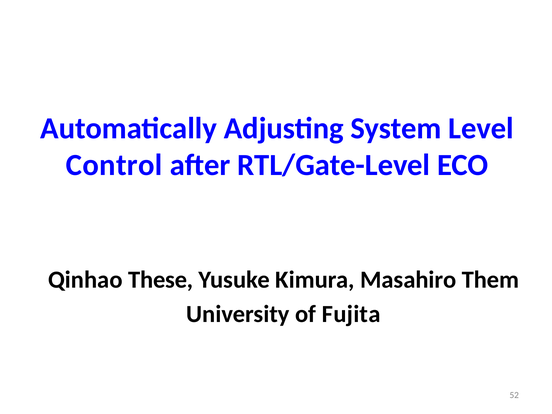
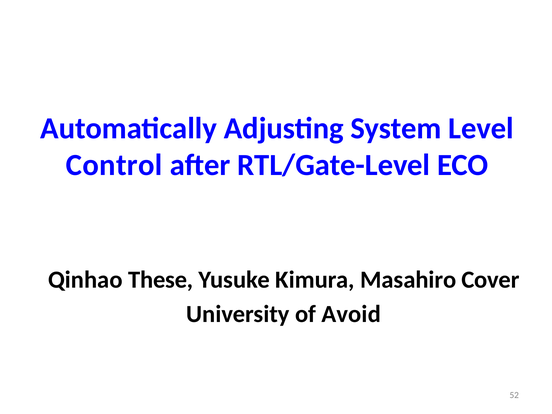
Them: Them -> Cover
Fujita: Fujita -> Avoid
